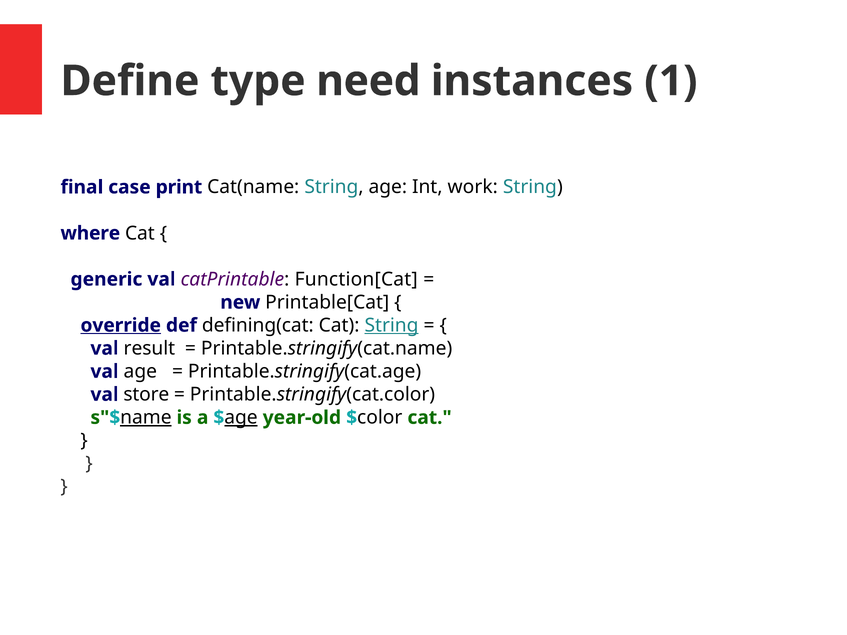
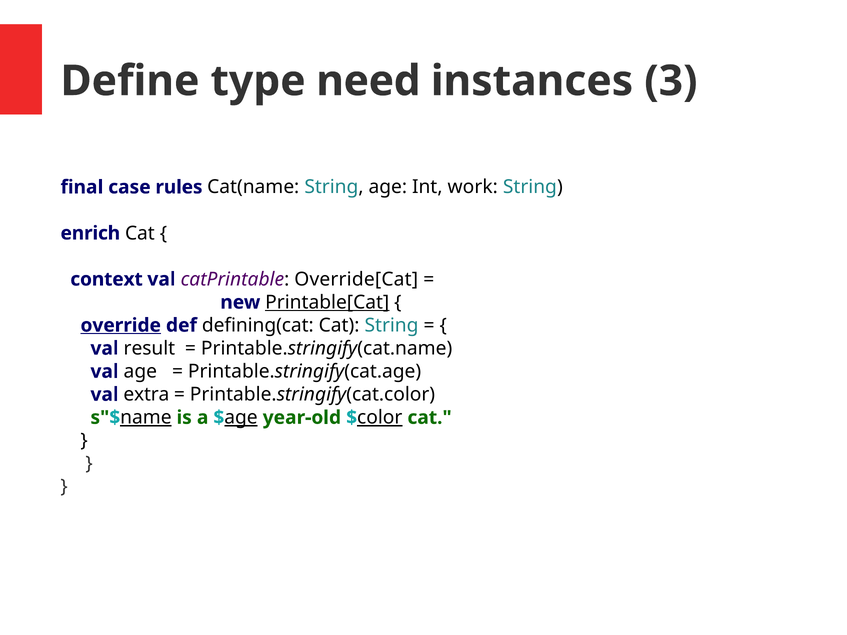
1: 1 -> 3
print: print -> rules
where: where -> enrich
generic: generic -> context
Function[Cat: Function[Cat -> Override[Cat
Printable[Cat underline: none -> present
String at (392, 325) underline: present -> none
store: store -> extra
color underline: none -> present
